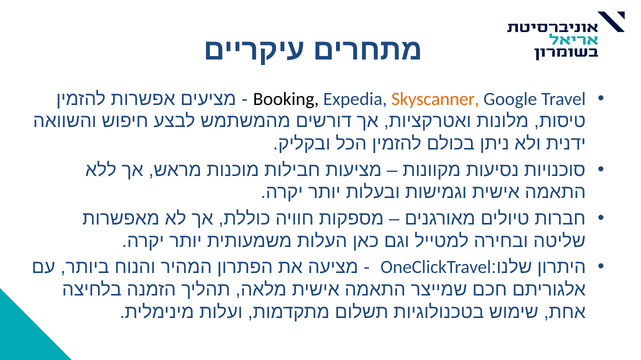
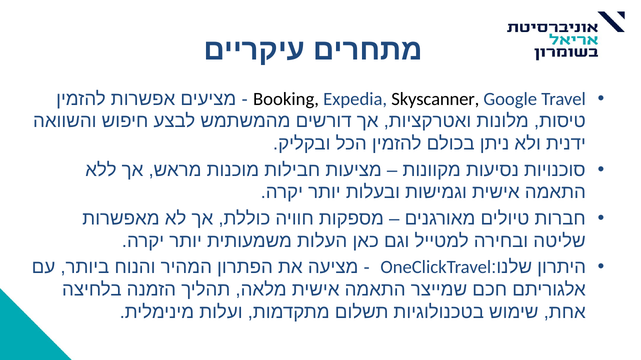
Skyscanner colour: orange -> black
